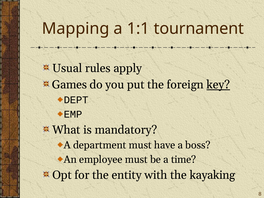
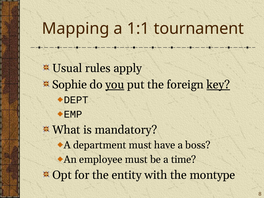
Games: Games -> Sophie
you underline: none -> present
kayaking: kayaking -> montype
